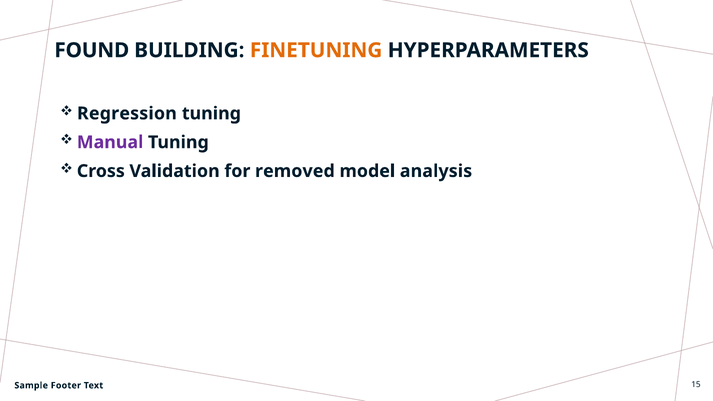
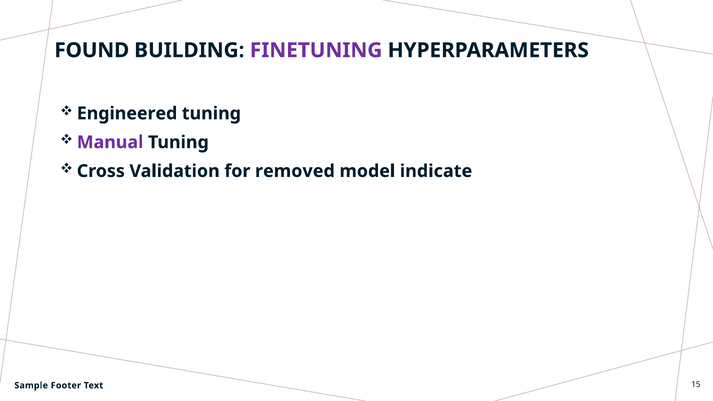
FINETUNING colour: orange -> purple
Regression: Regression -> Engineered
analysis: analysis -> indicate
